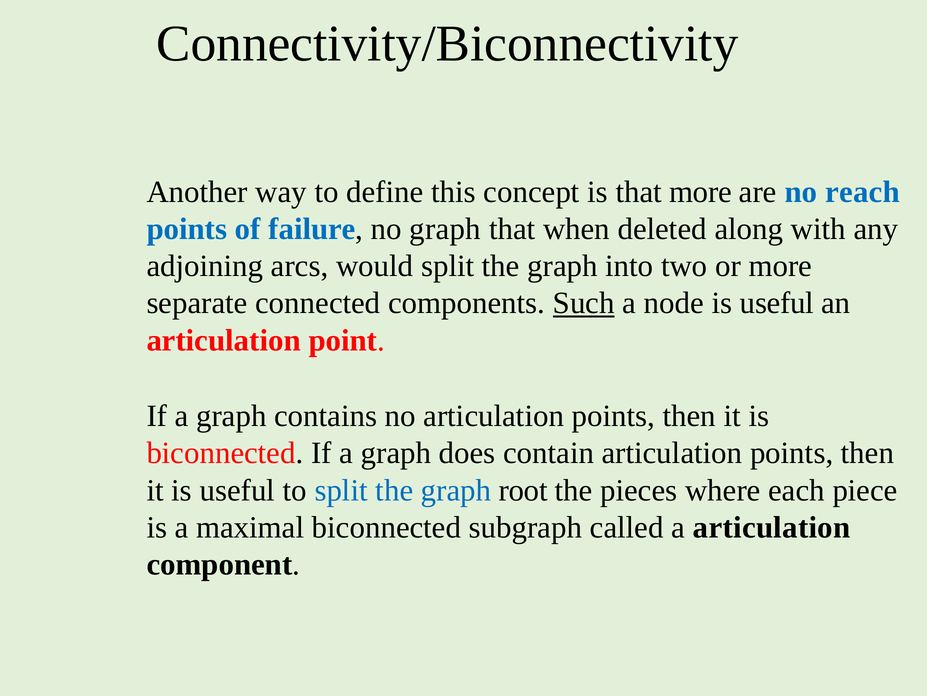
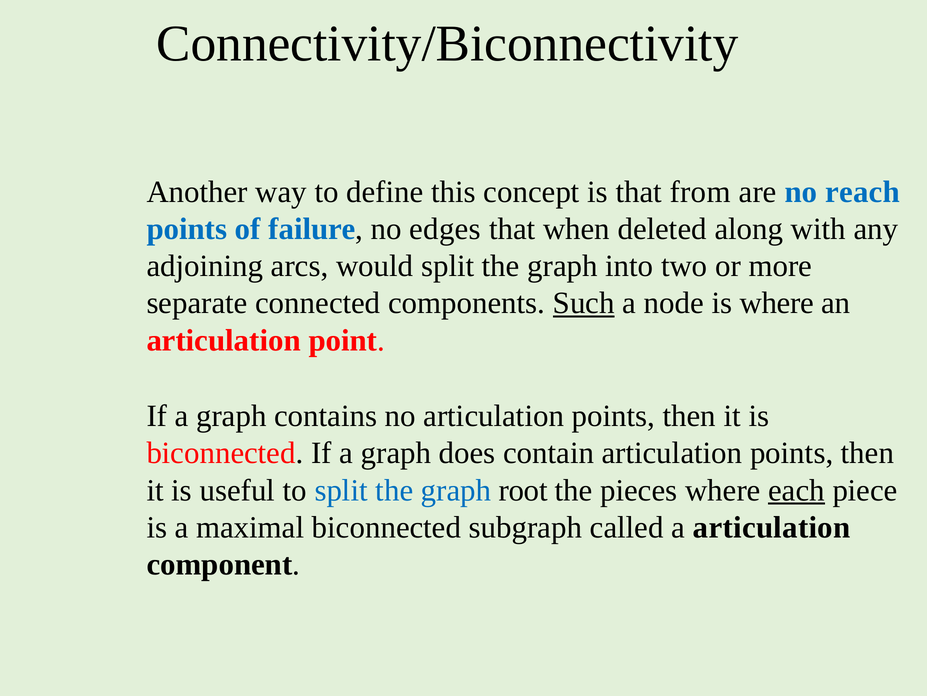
that more: more -> from
no graph: graph -> edges
node is useful: useful -> where
each underline: none -> present
